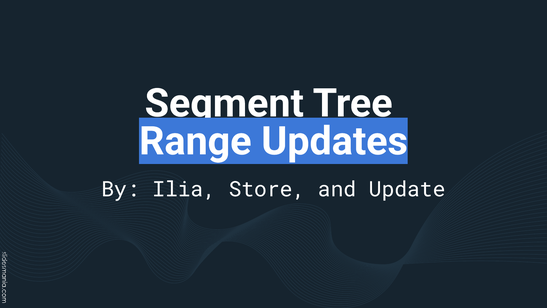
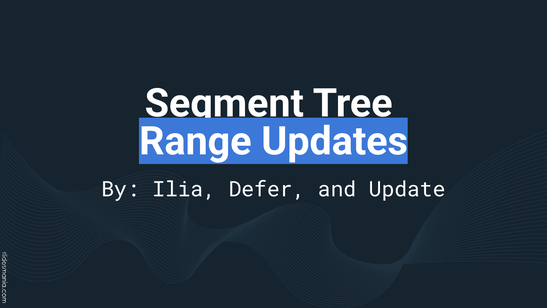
Store: Store -> Defer
